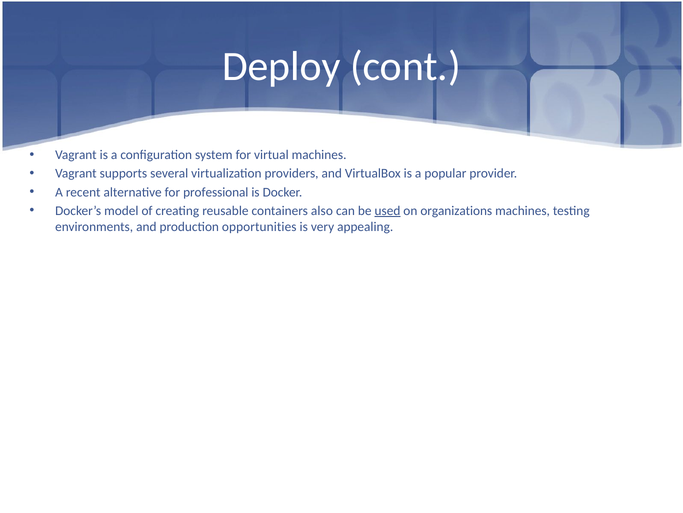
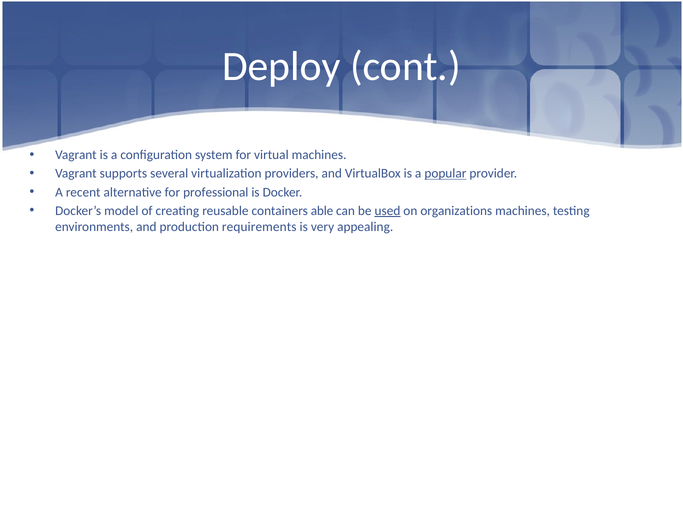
popular underline: none -> present
also: also -> able
opportunities: opportunities -> requirements
